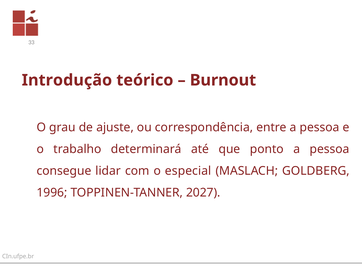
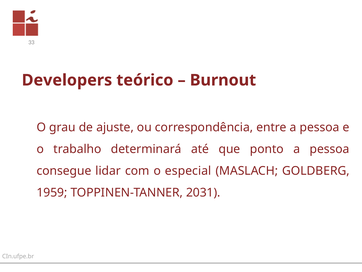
Introdução: Introdução -> Developers
1996: 1996 -> 1959
2027: 2027 -> 2031
